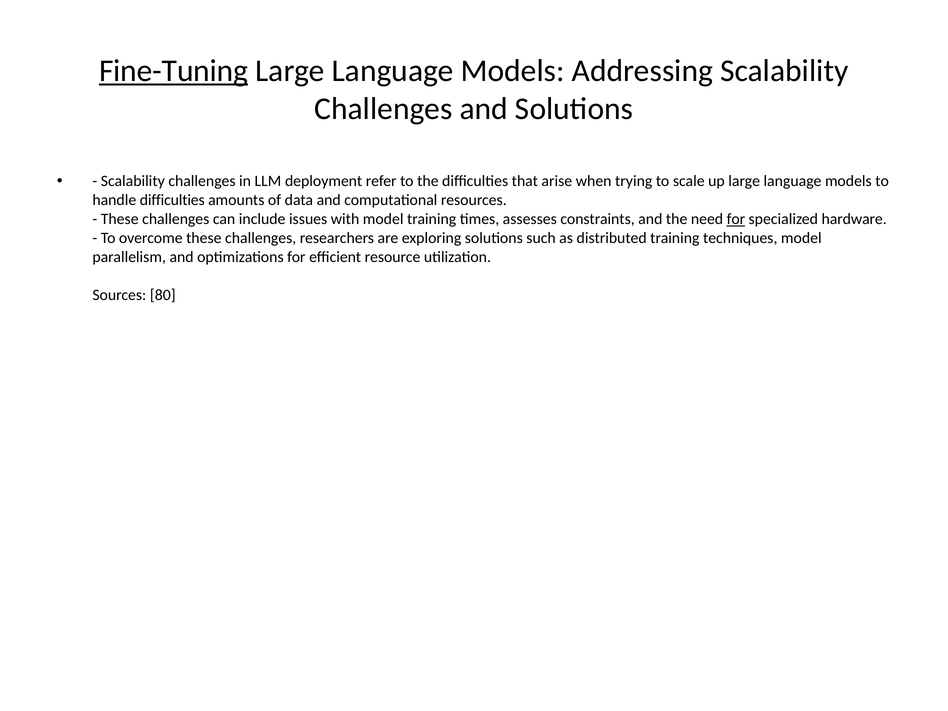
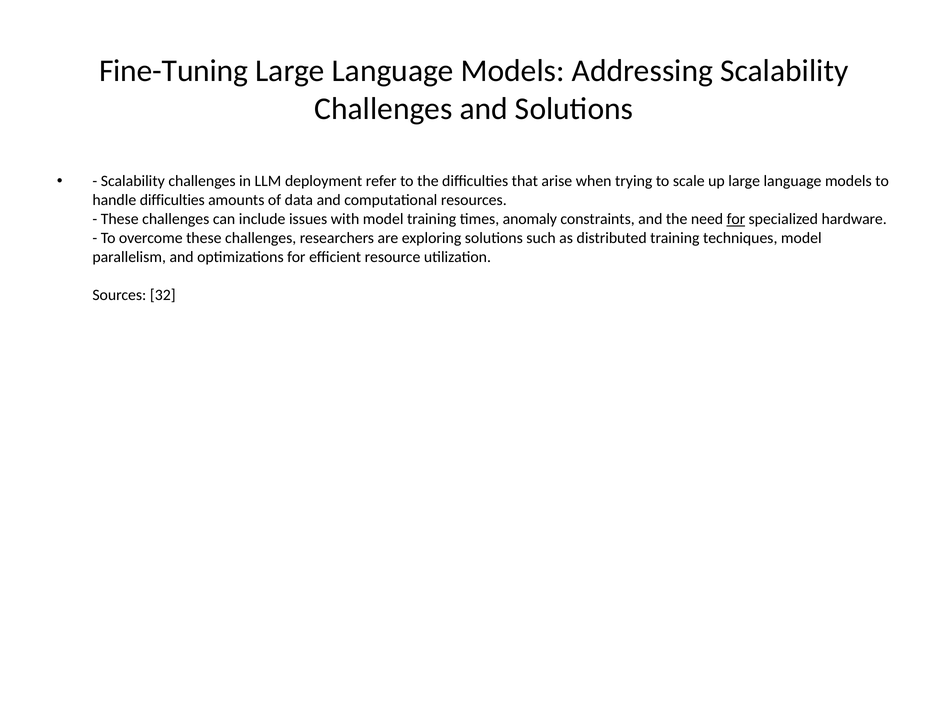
Fine-Tuning underline: present -> none
assesses: assesses -> anomaly
80: 80 -> 32
